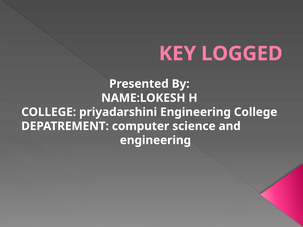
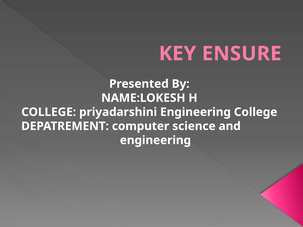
LOGGED: LOGGED -> ENSURE
